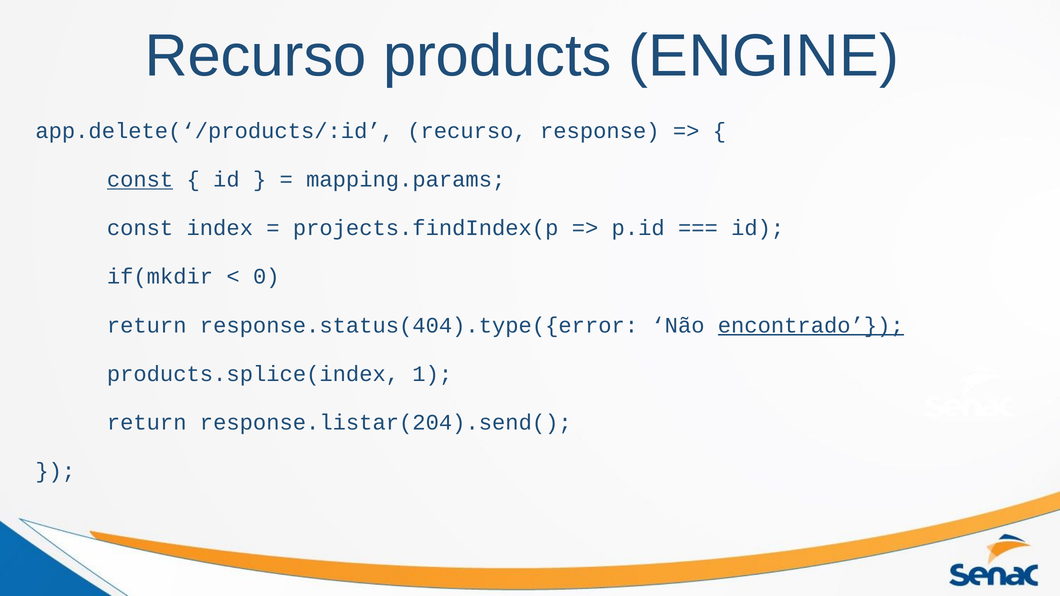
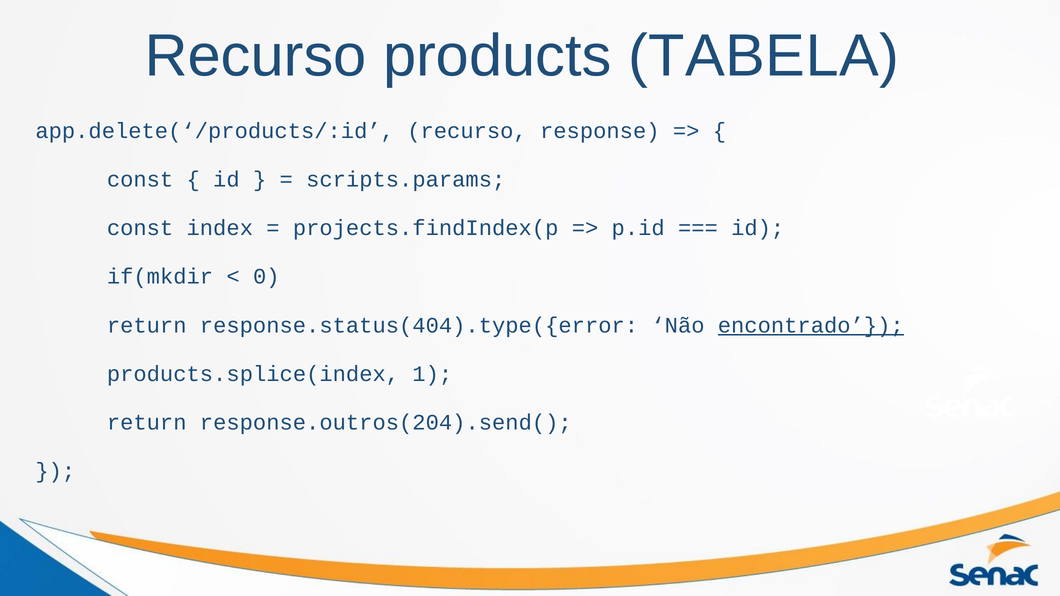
ENGINE: ENGINE -> TABELA
const at (140, 180) underline: present -> none
mapping.params: mapping.params -> scripts.params
response.listar(204).send(: response.listar(204).send( -> response.outros(204).send(
